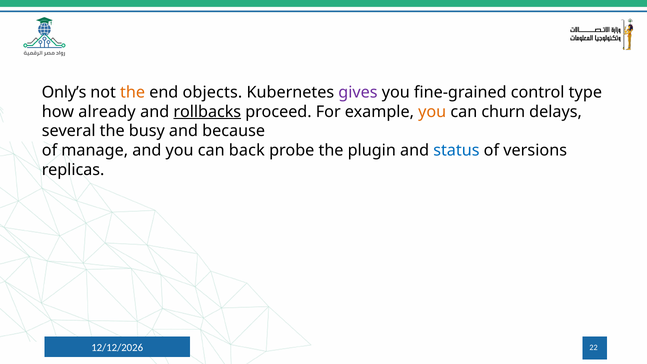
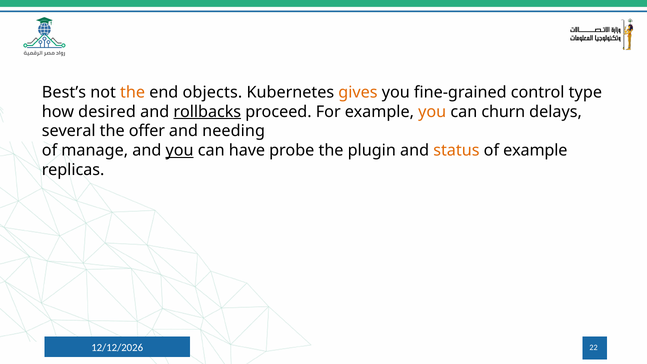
Only’s: Only’s -> Best’s
gives colour: purple -> orange
already: already -> desired
busy: busy -> offer
because: because -> needing
you at (180, 151) underline: none -> present
back: back -> have
status colour: blue -> orange
of versions: versions -> example
